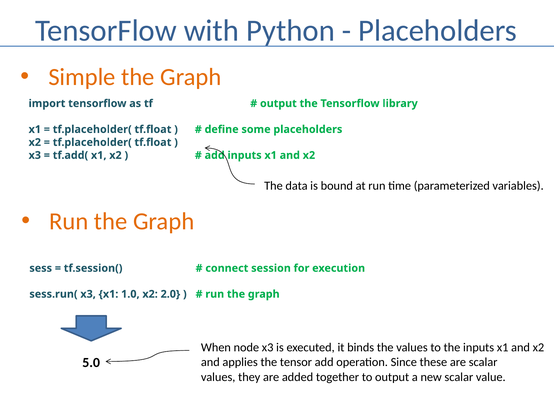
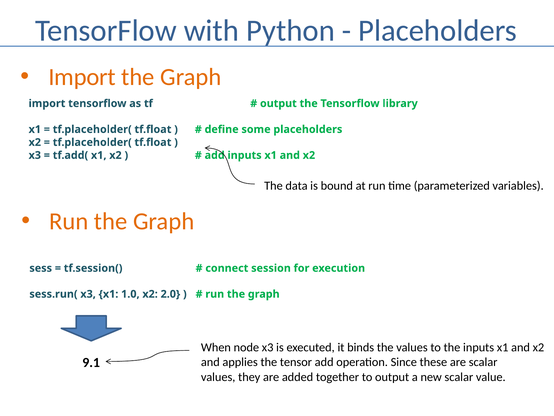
Simple at (82, 77): Simple -> Import
5.0: 5.0 -> 9.1
